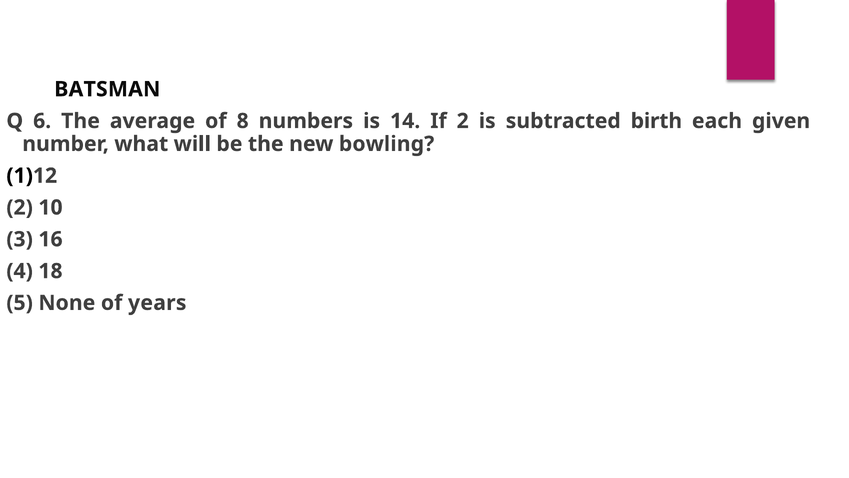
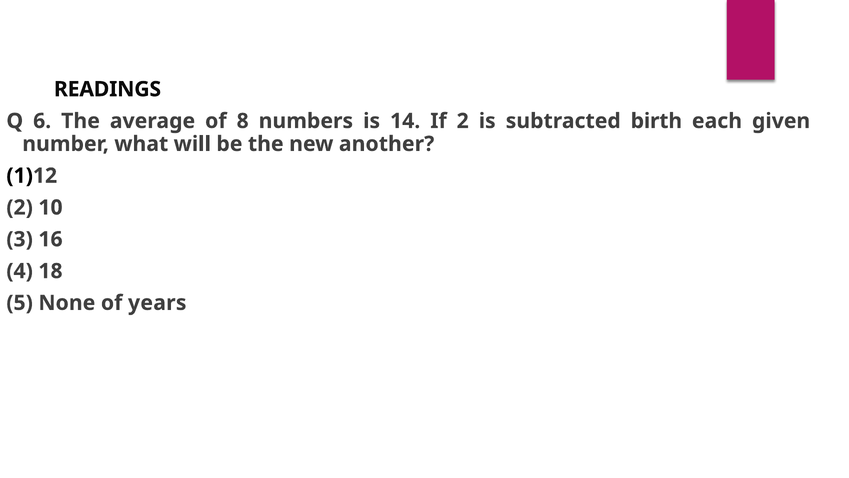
BATSMAN: BATSMAN -> READINGS
bowling: bowling -> another
